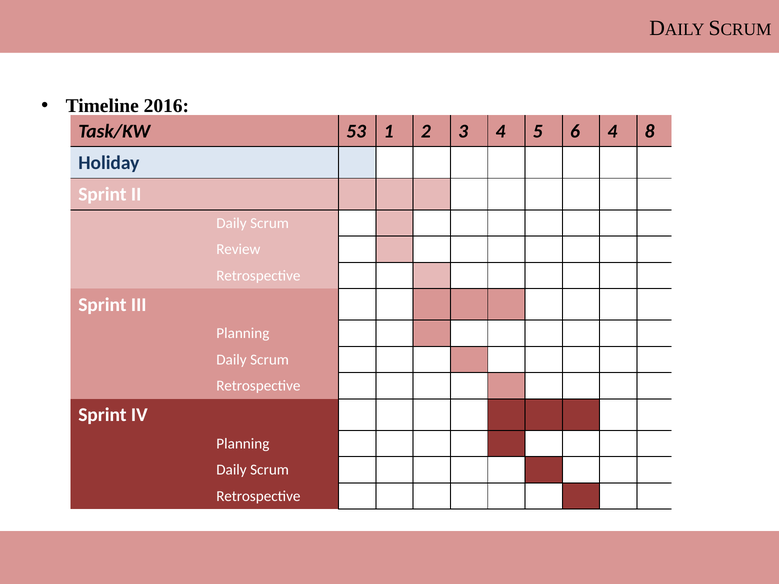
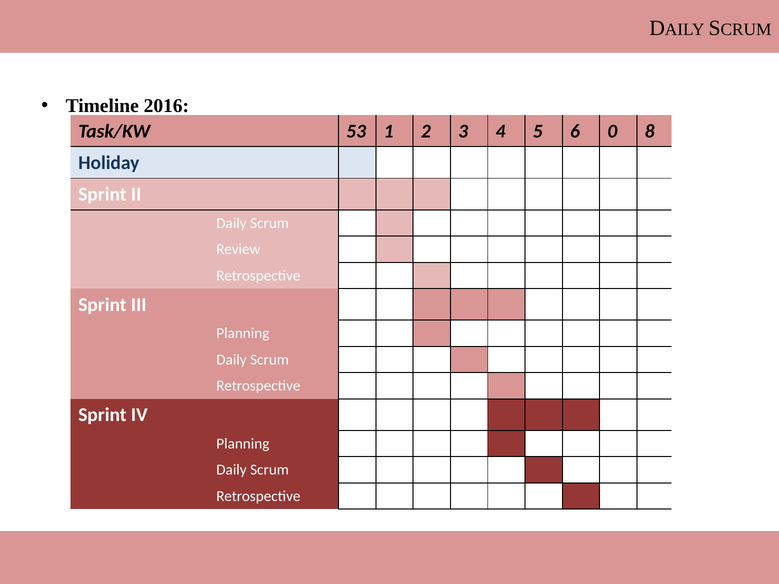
6 4: 4 -> 0
